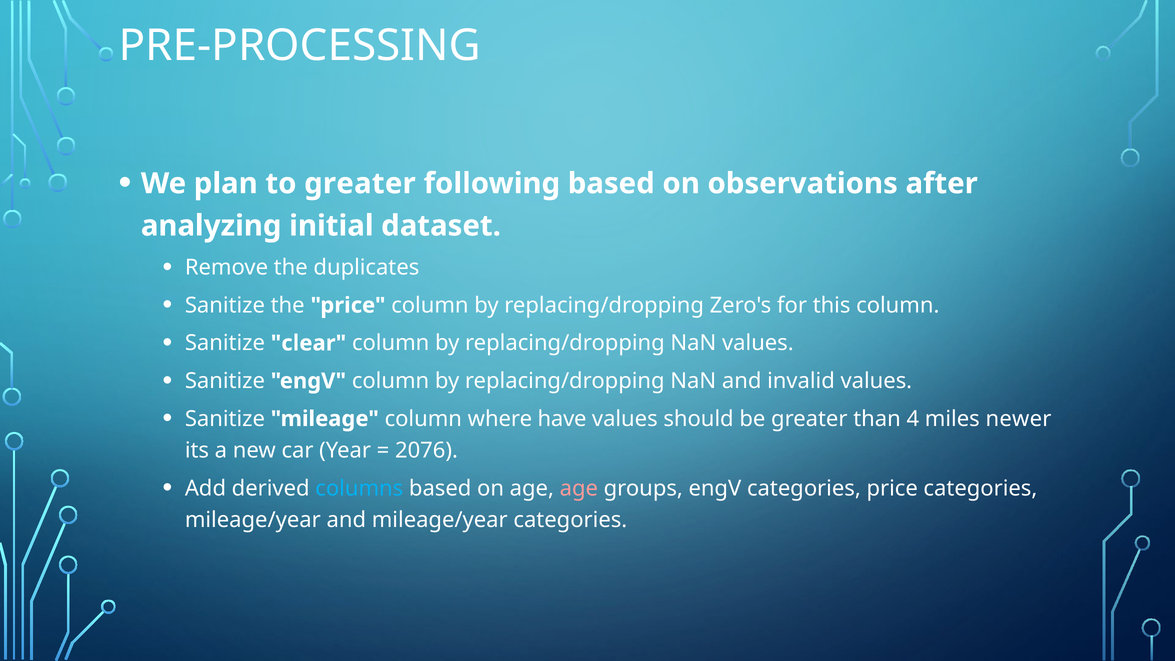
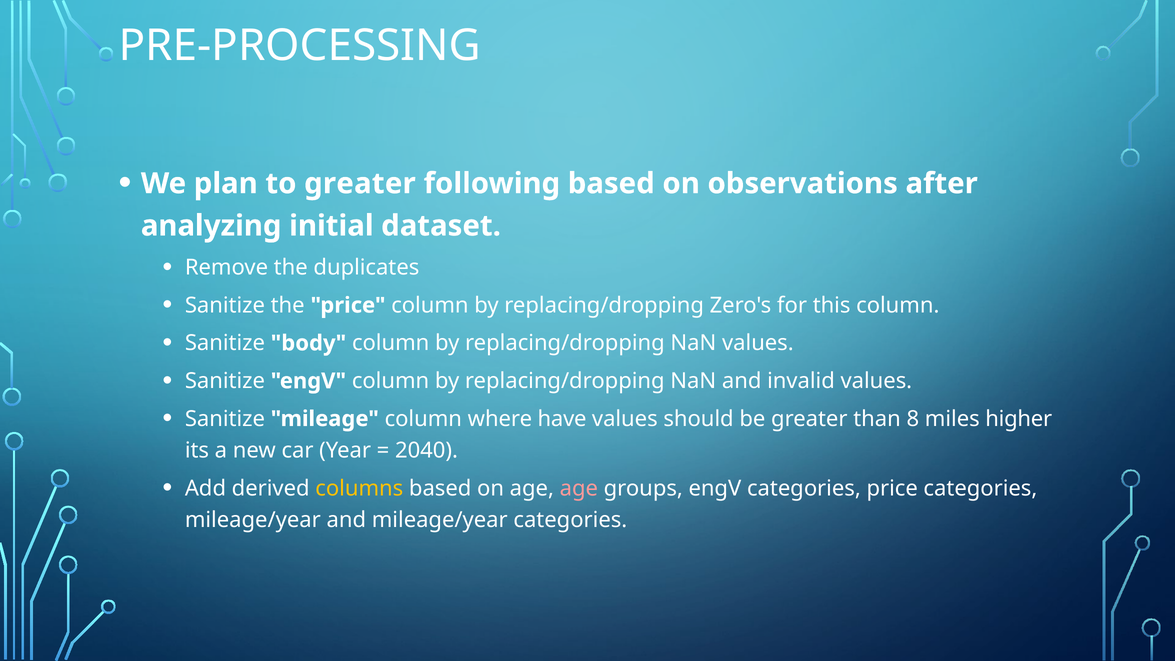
clear: clear -> body
4: 4 -> 8
newer: newer -> higher
2076: 2076 -> 2040
columns colour: light blue -> yellow
